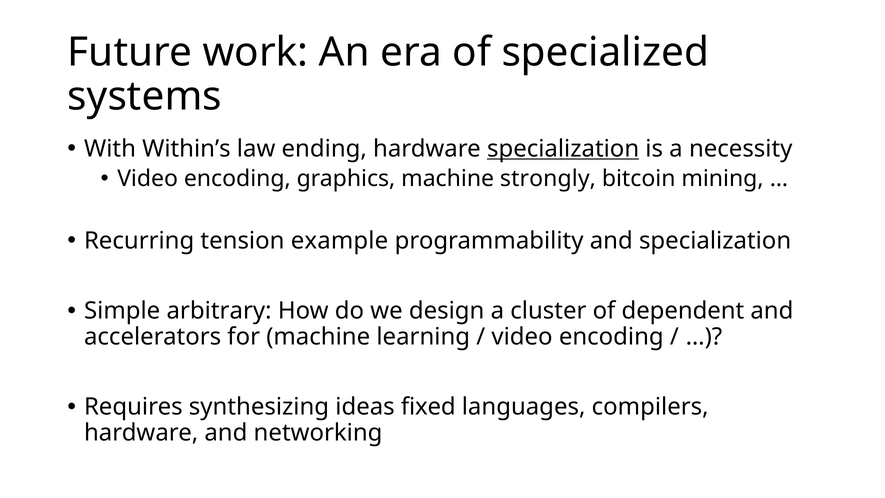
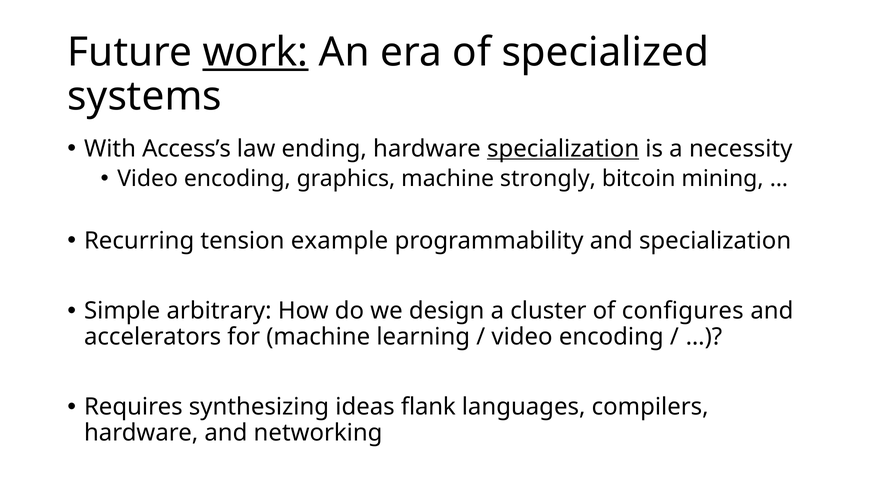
work underline: none -> present
Within’s: Within’s -> Access’s
dependent: dependent -> configures
fixed: fixed -> flank
